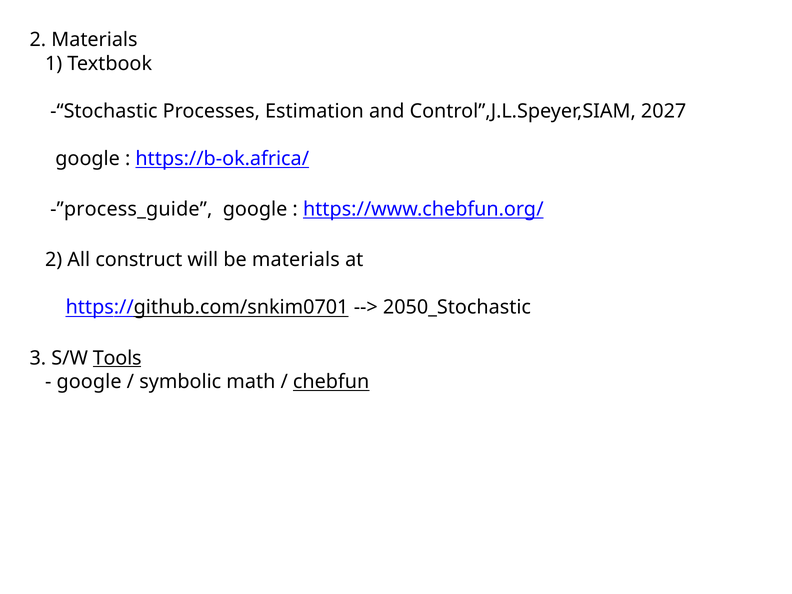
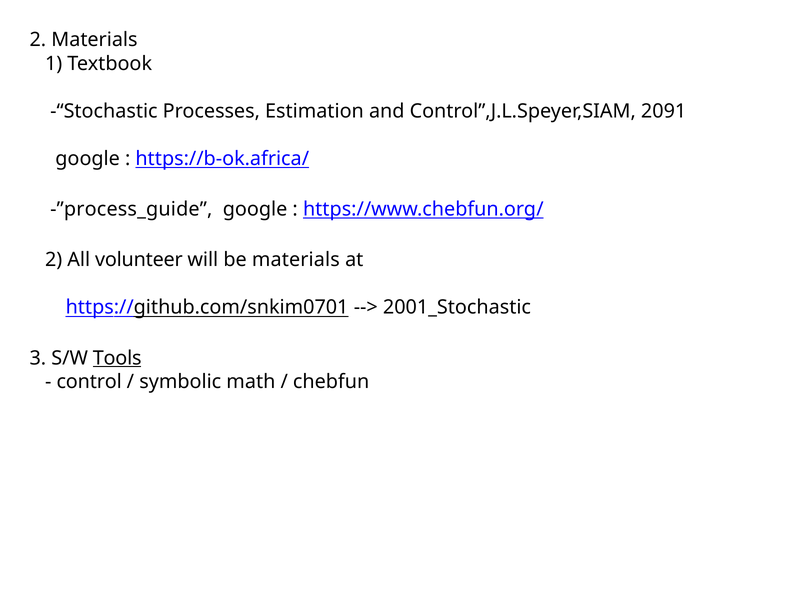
2027: 2027 -> 2091
construct: construct -> volunteer
2050_Stochastic: 2050_Stochastic -> 2001_Stochastic
google at (89, 382): google -> control
chebfun underline: present -> none
